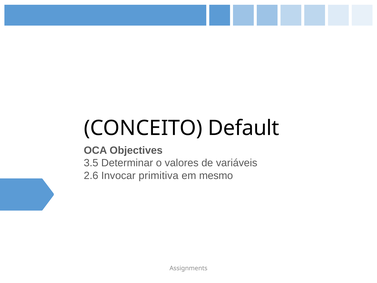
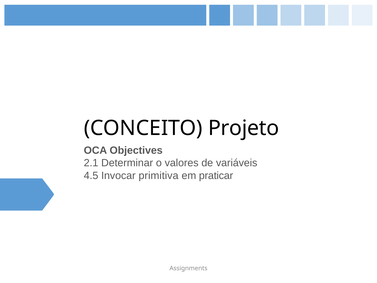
Default: Default -> Projeto
3.5: 3.5 -> 2.1
2.6: 2.6 -> 4.5
mesmo: mesmo -> praticar
